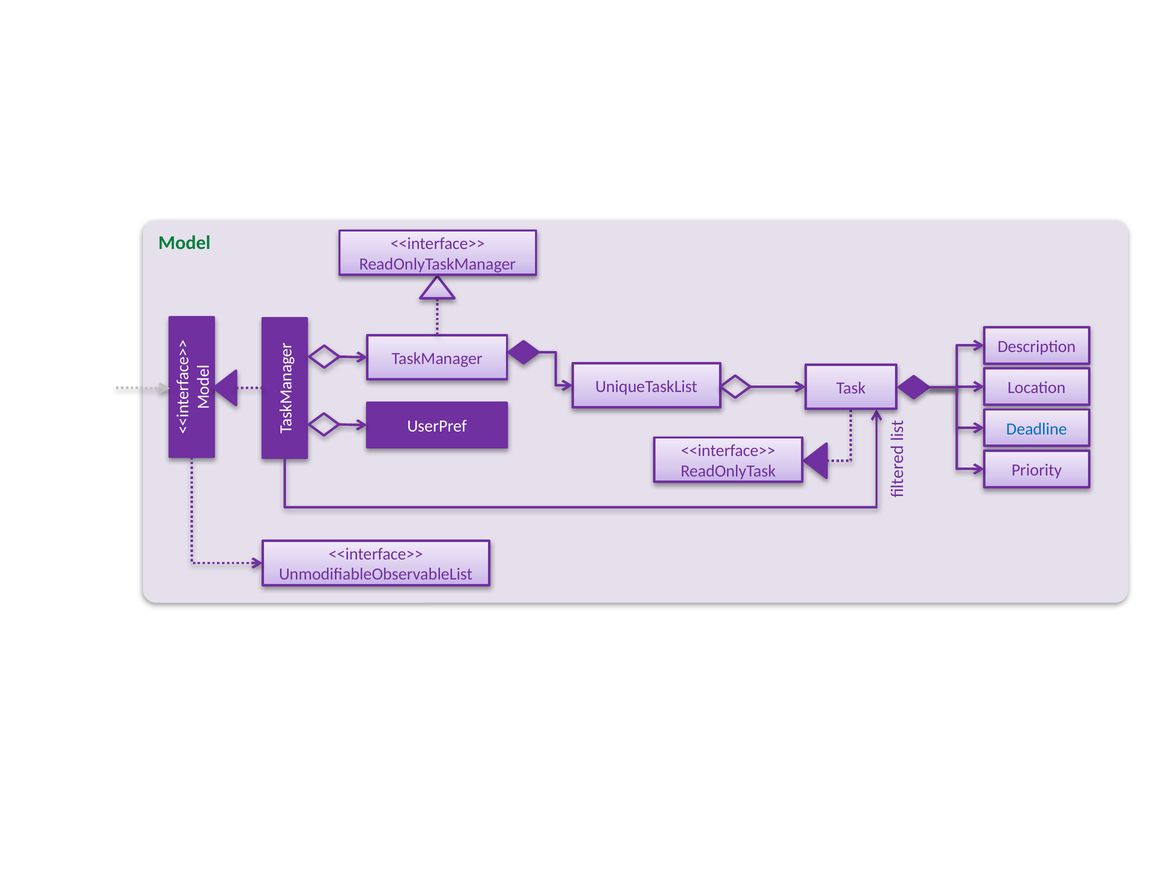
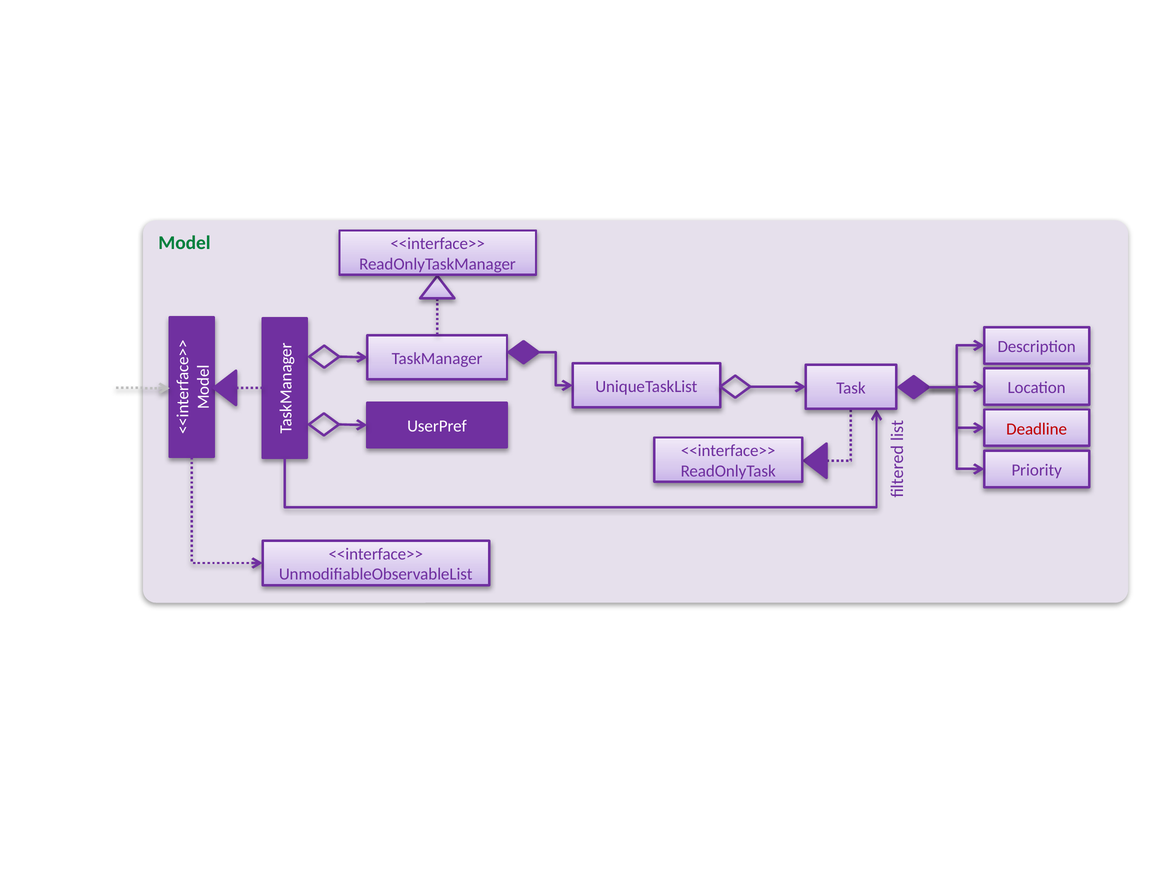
Deadline colour: blue -> red
